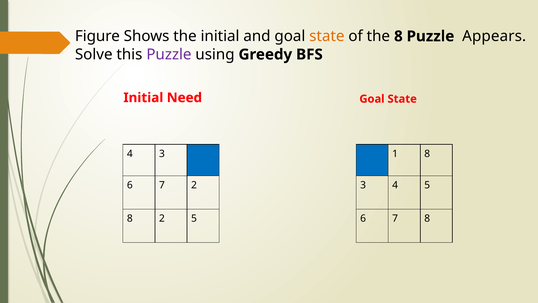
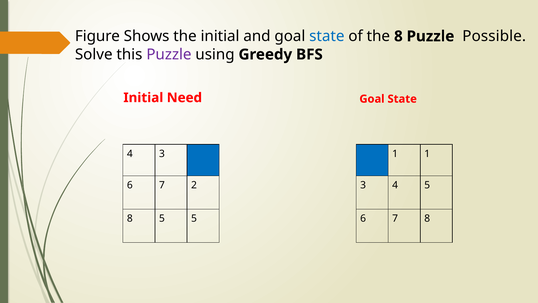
state at (327, 36) colour: orange -> blue
Appears: Appears -> Possible
1 8: 8 -> 1
8 2: 2 -> 5
